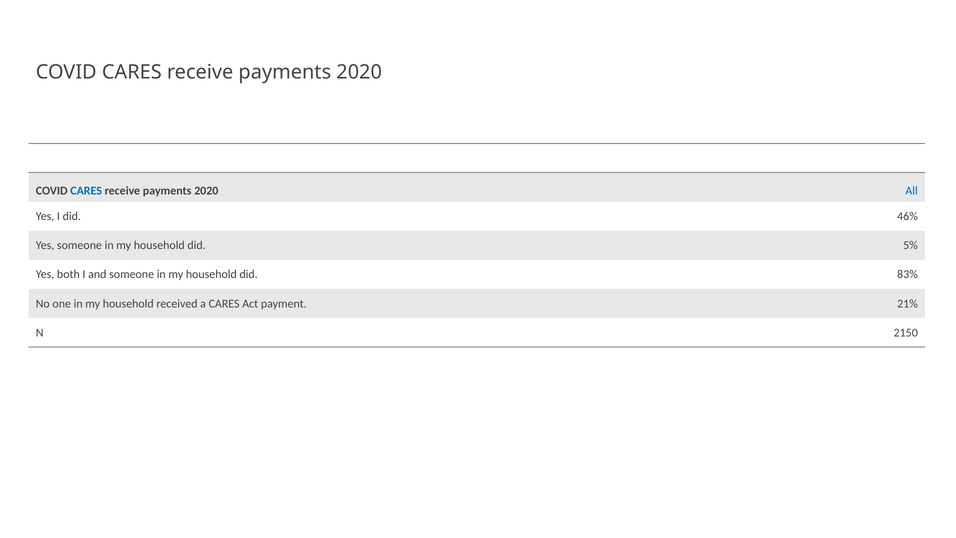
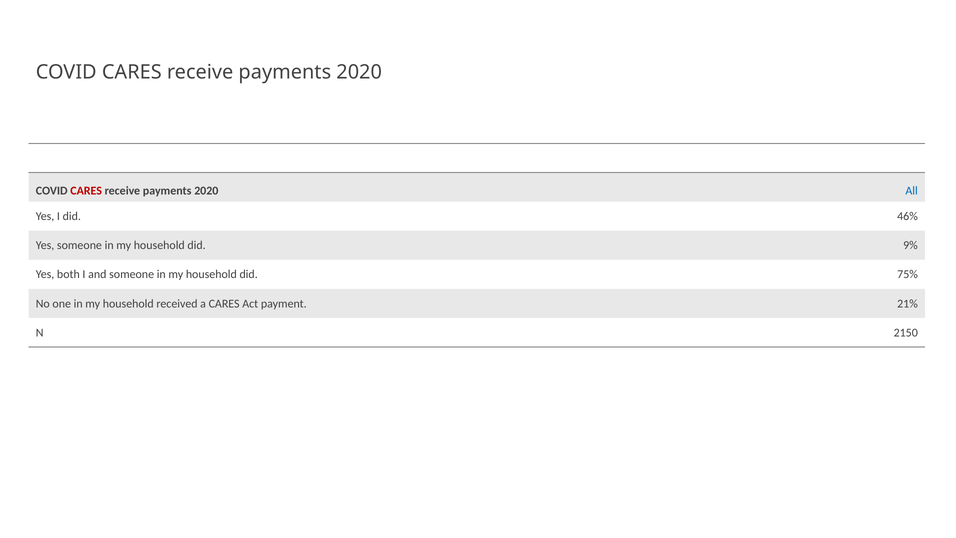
CARES at (86, 191) colour: blue -> red
5%: 5% -> 9%
83%: 83% -> 75%
